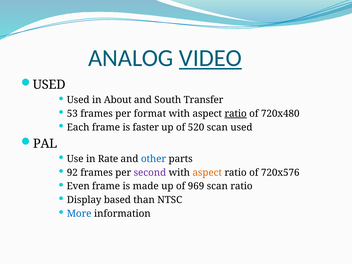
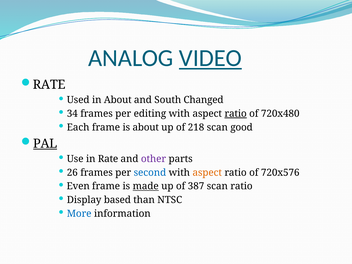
USED at (49, 85): USED -> RATE
Transfer: Transfer -> Changed
53: 53 -> 34
format: format -> editing
is faster: faster -> about
520: 520 -> 218
scan used: used -> good
PAL underline: none -> present
other colour: blue -> purple
92: 92 -> 26
second colour: purple -> blue
made underline: none -> present
969: 969 -> 387
